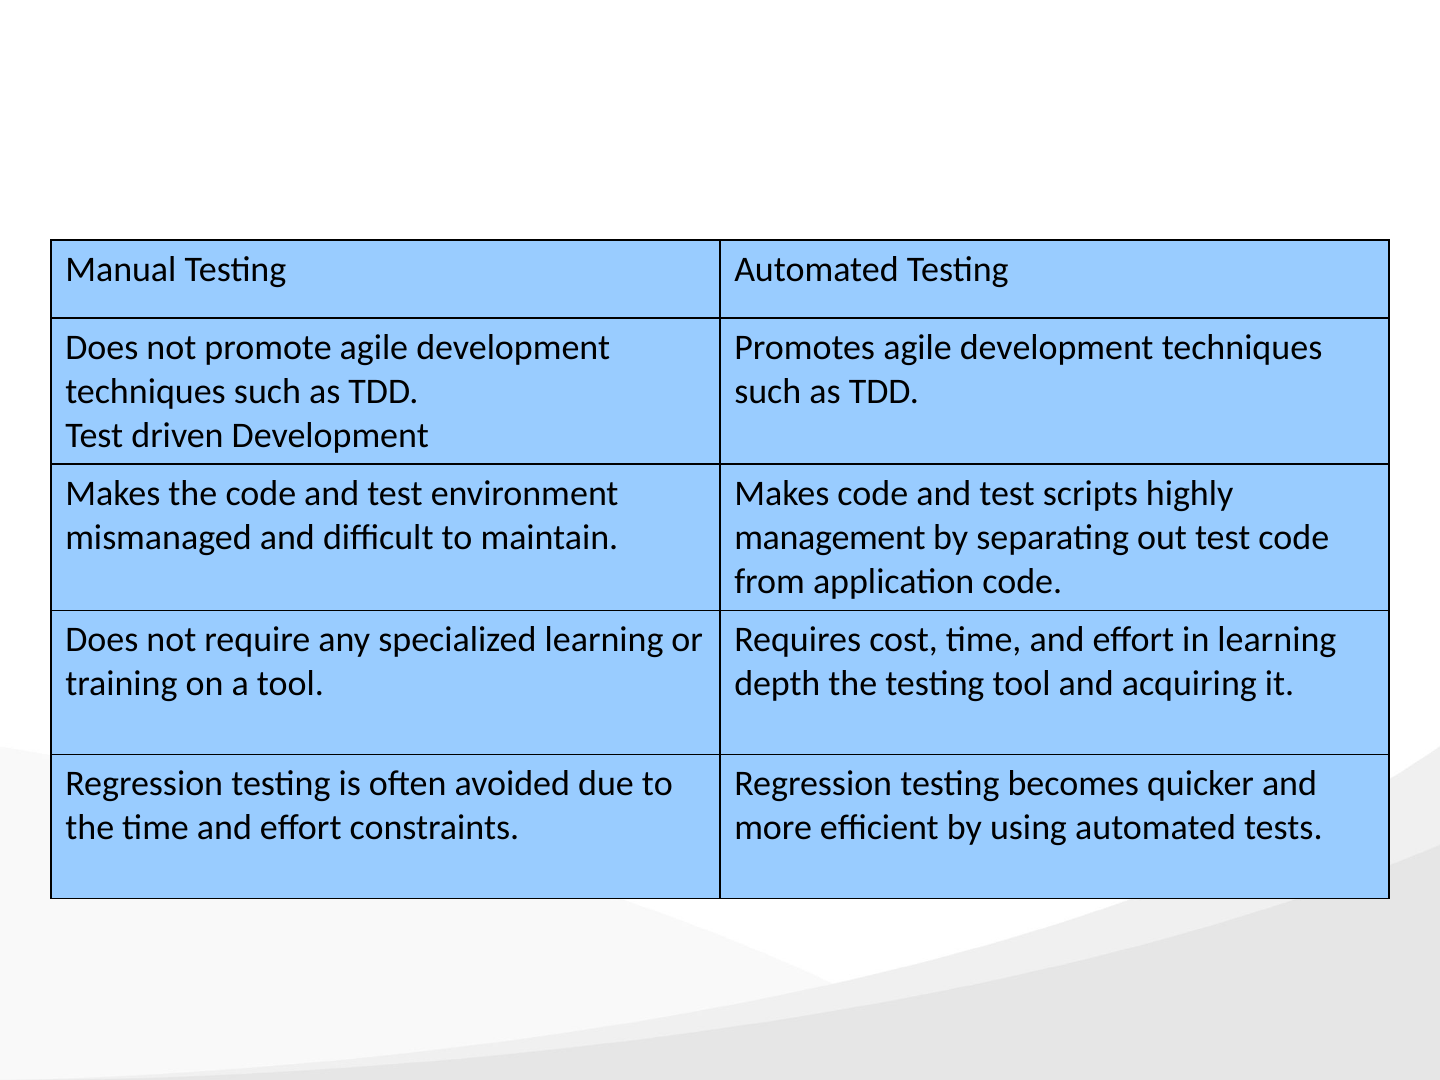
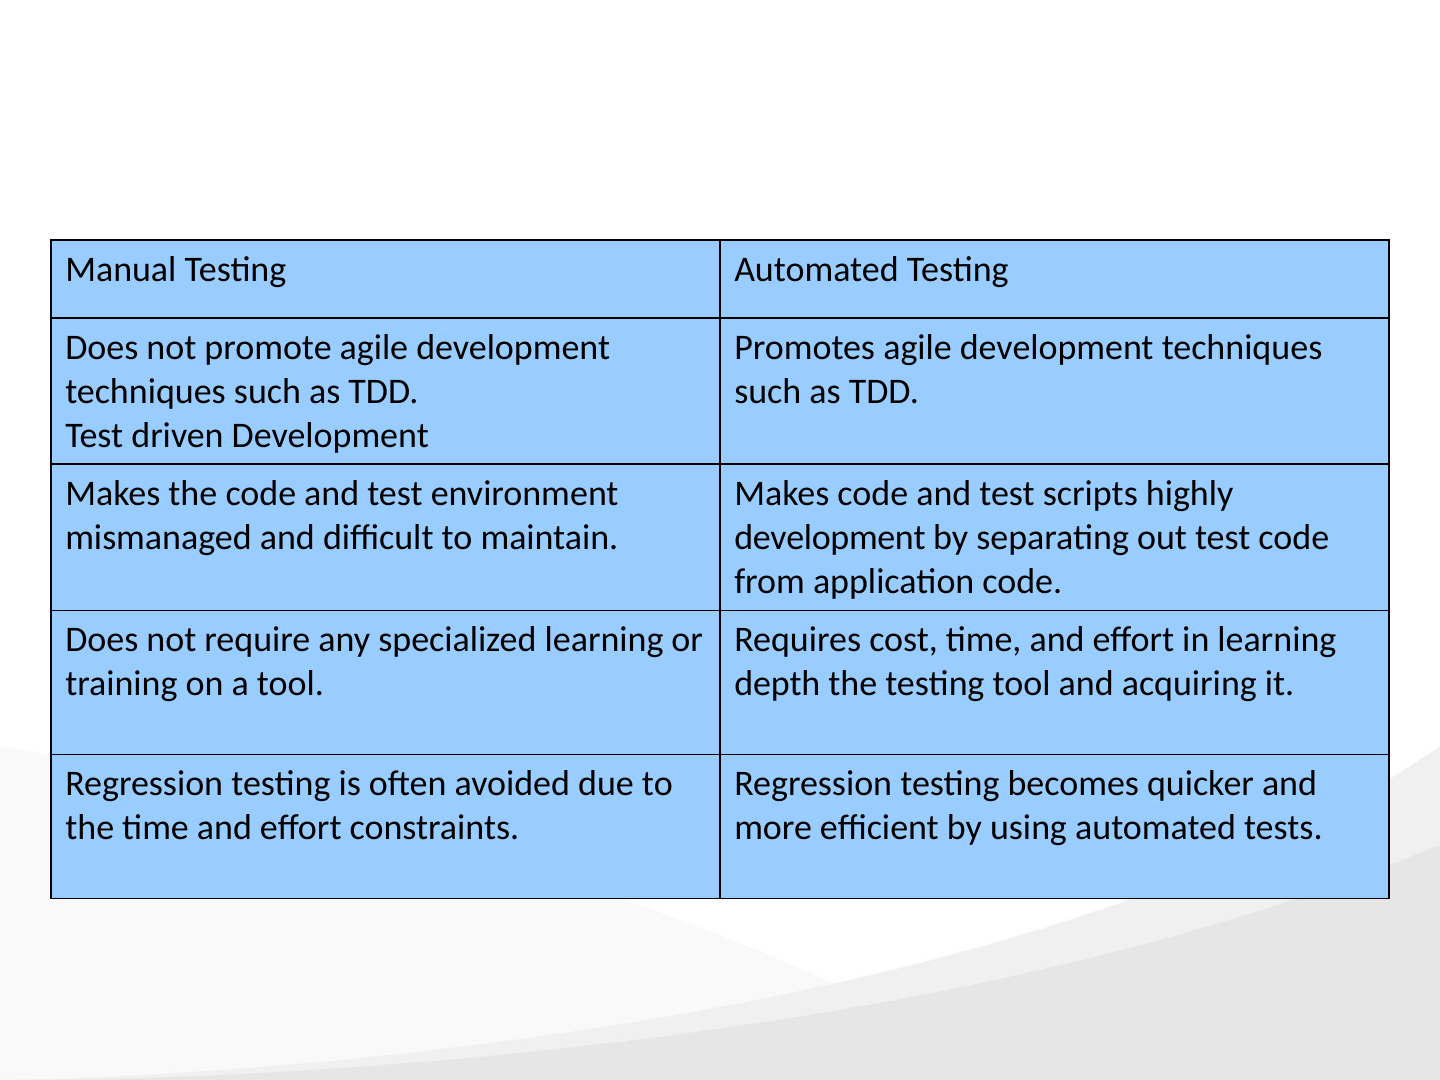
management at (830, 538): management -> development
